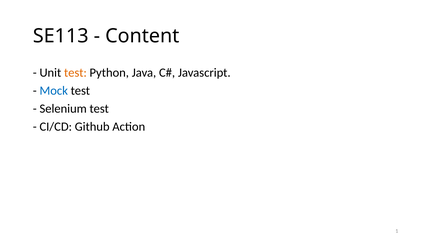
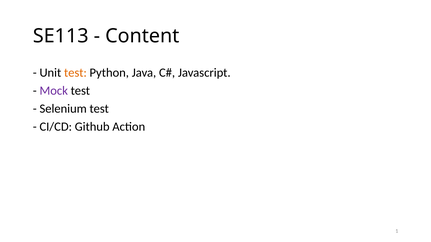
Mock colour: blue -> purple
